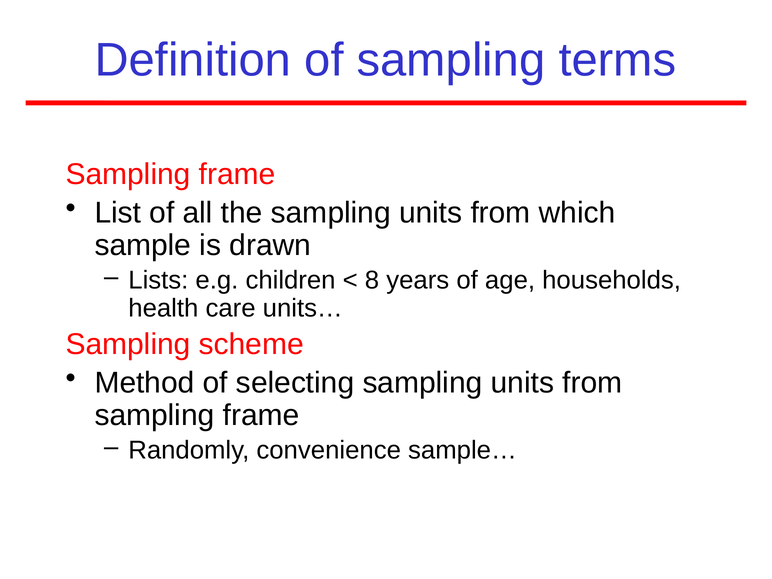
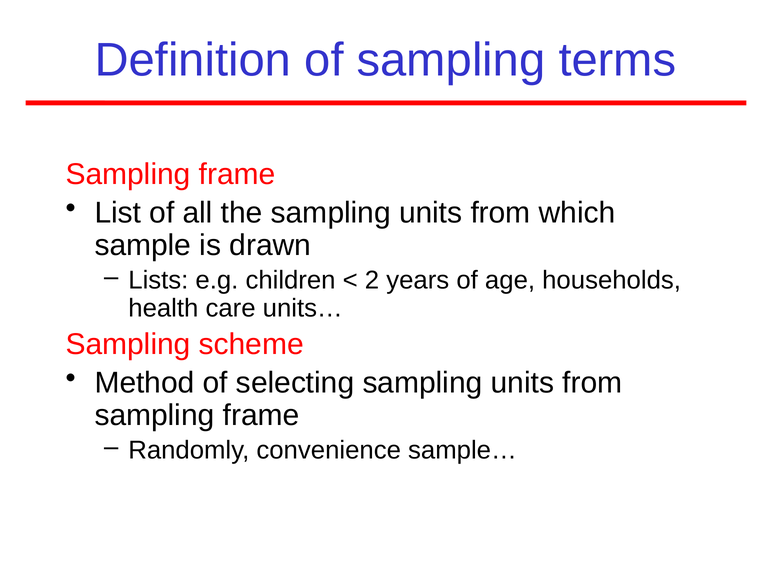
8: 8 -> 2
